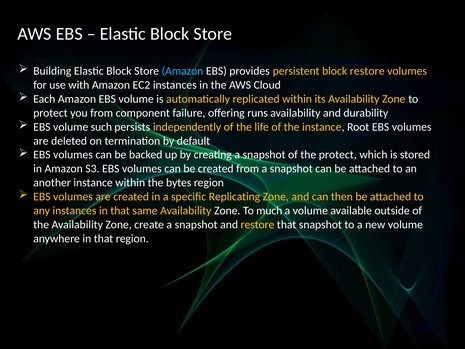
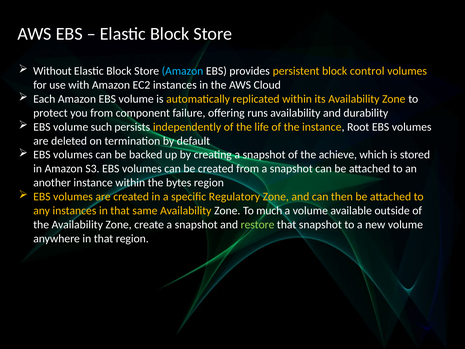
Building: Building -> Without
block restore: restore -> control
the protect: protect -> achieve
Replicating: Replicating -> Regulatory
restore at (258, 224) colour: yellow -> light green
